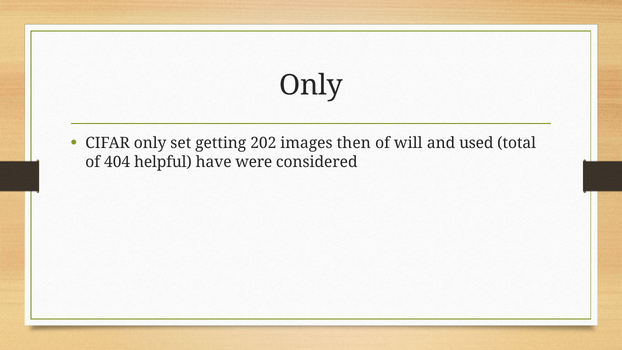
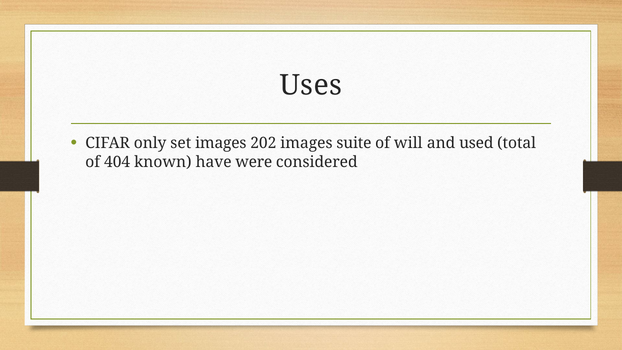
Only at (311, 85): Only -> Uses
set getting: getting -> images
then: then -> suite
helpful: helpful -> known
